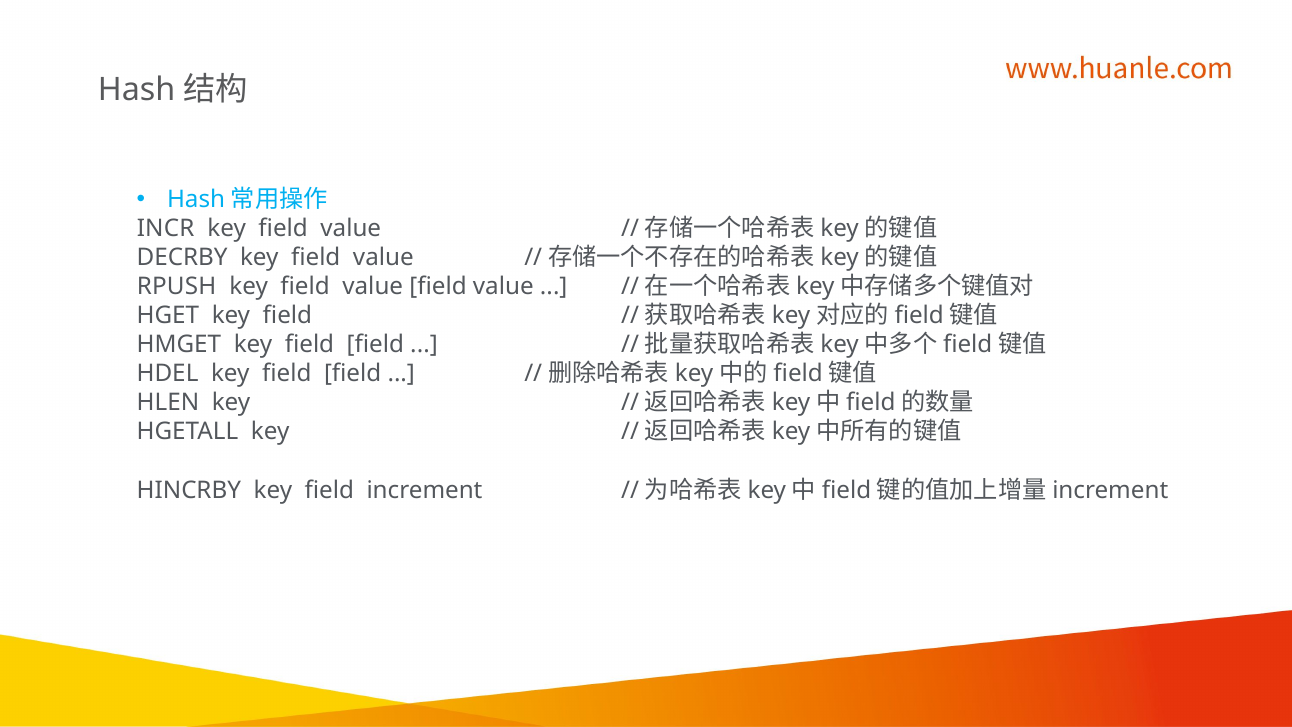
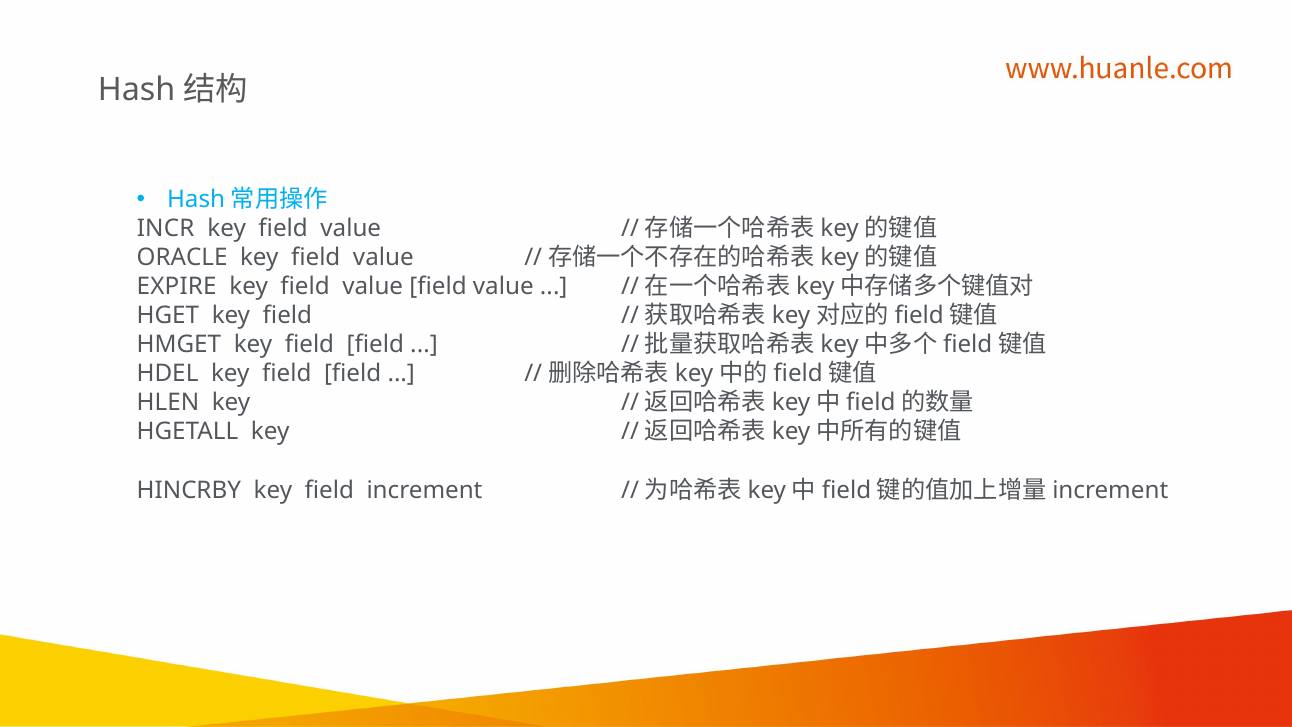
DECRBY: DECRBY -> ORACLE
RPUSH: RPUSH -> EXPIRE
